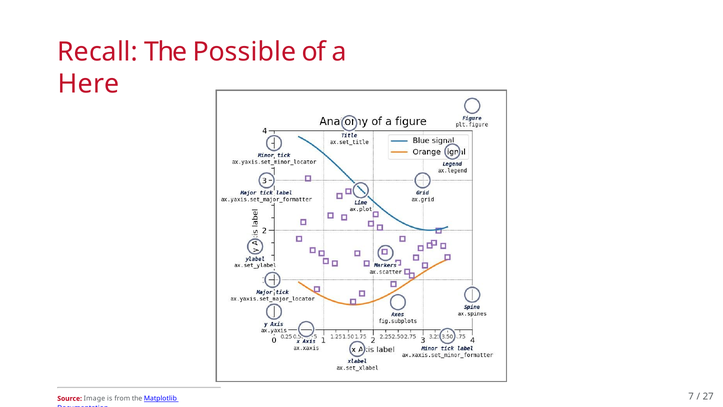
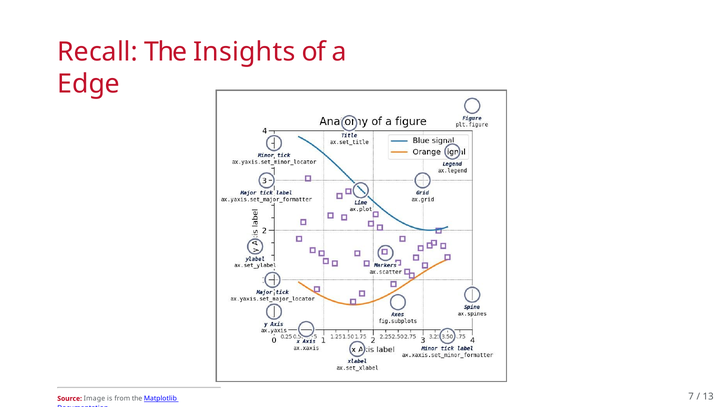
Possible: Possible -> Insights
Here: Here -> Edge
27: 27 -> 13
